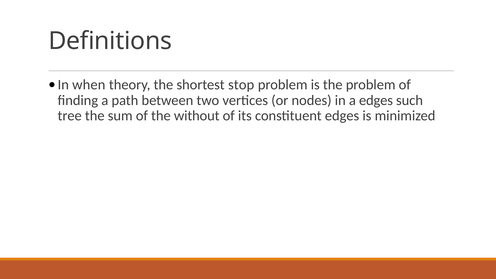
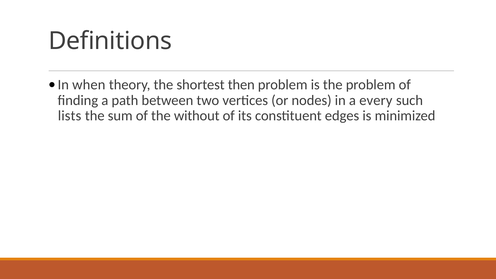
stop: stop -> then
a edges: edges -> every
tree: tree -> lists
